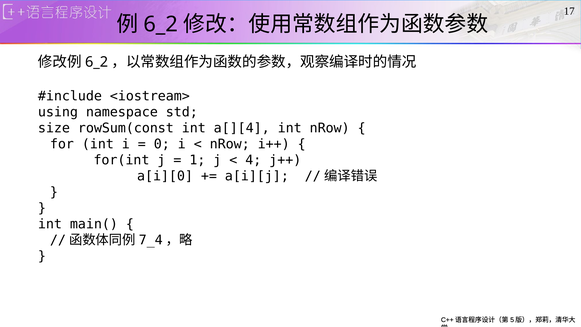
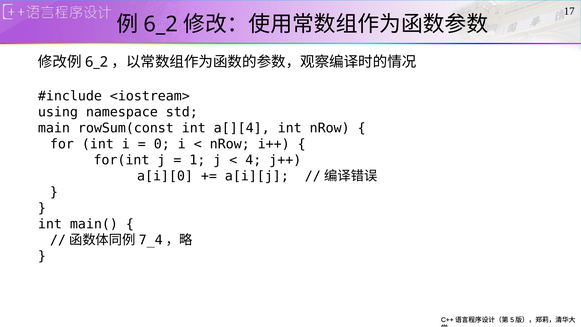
size: size -> main
